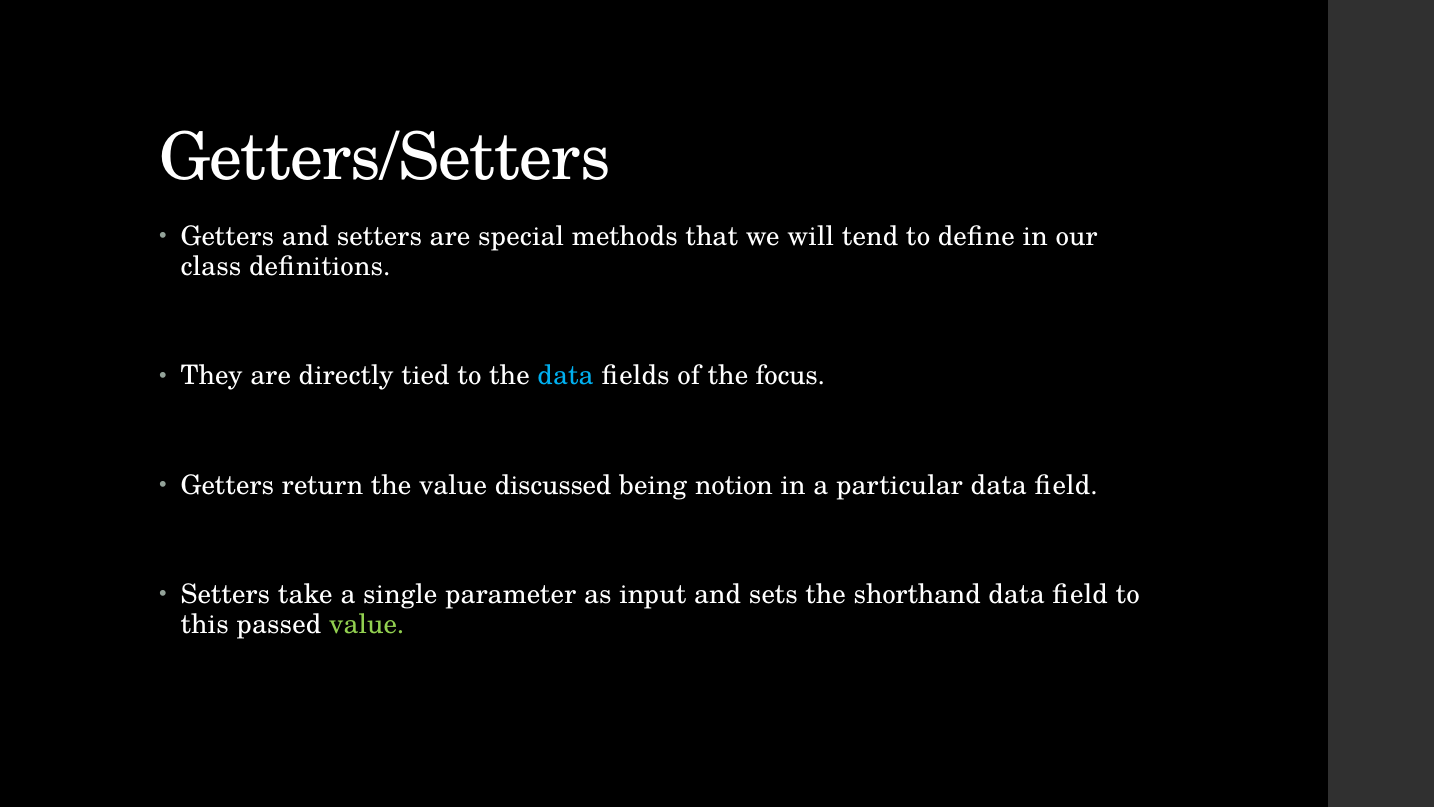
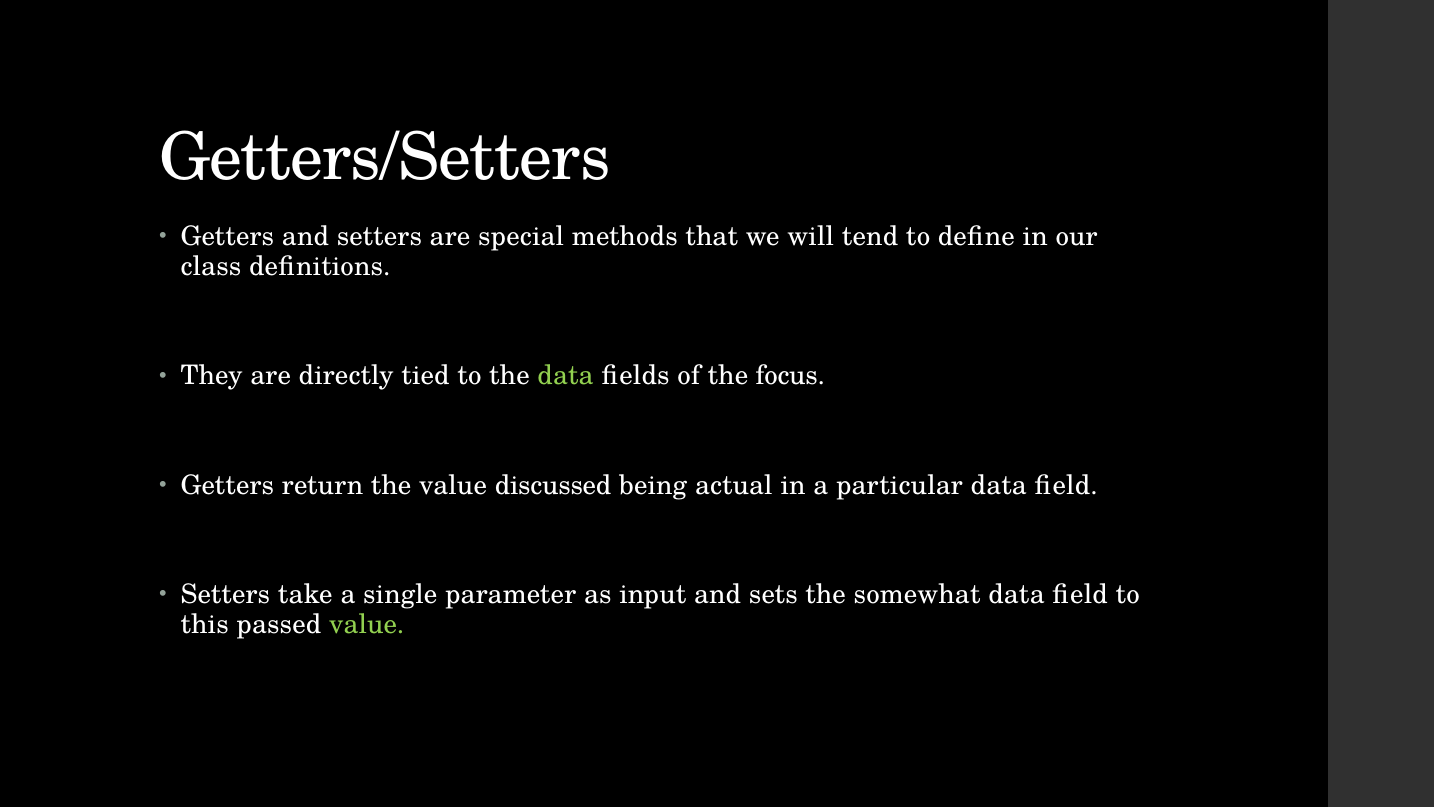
data at (566, 376) colour: light blue -> light green
notion: notion -> actual
shorthand: shorthand -> somewhat
